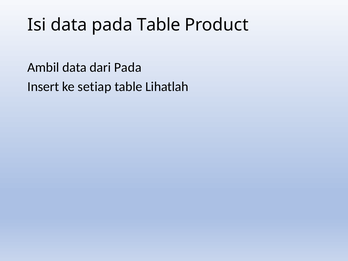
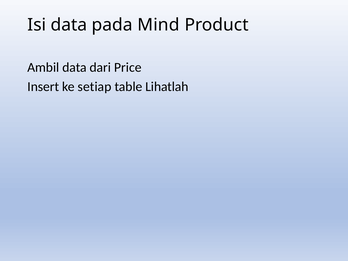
pada Table: Table -> Mind
dari Pada: Pada -> Price
